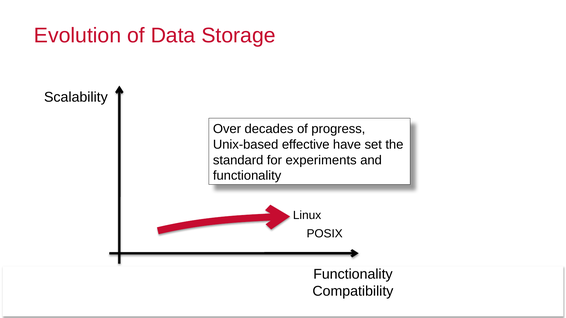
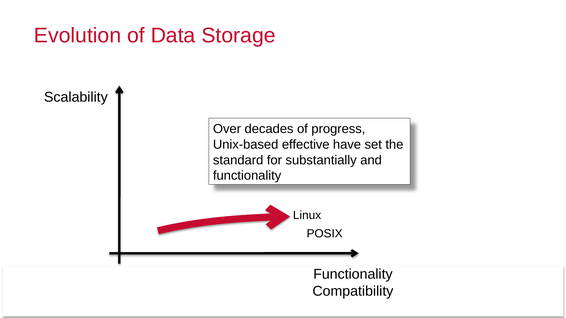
experiments: experiments -> substantially
